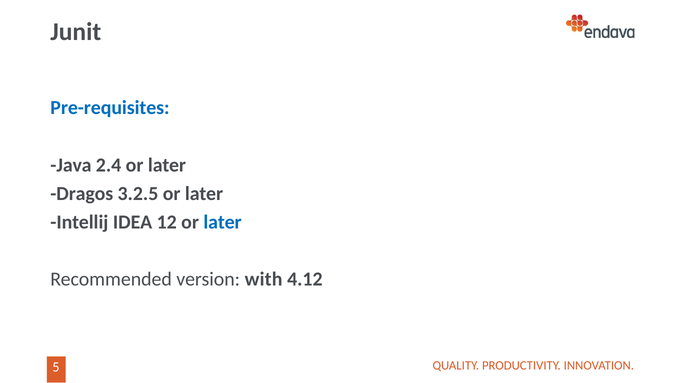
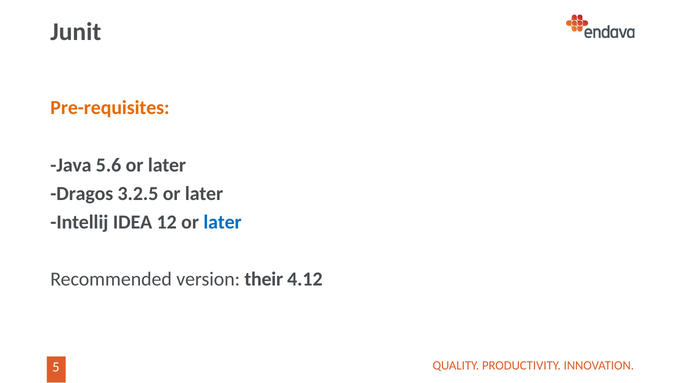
Pre-requisites colour: blue -> orange
2.4: 2.4 -> 5.6
with: with -> their
